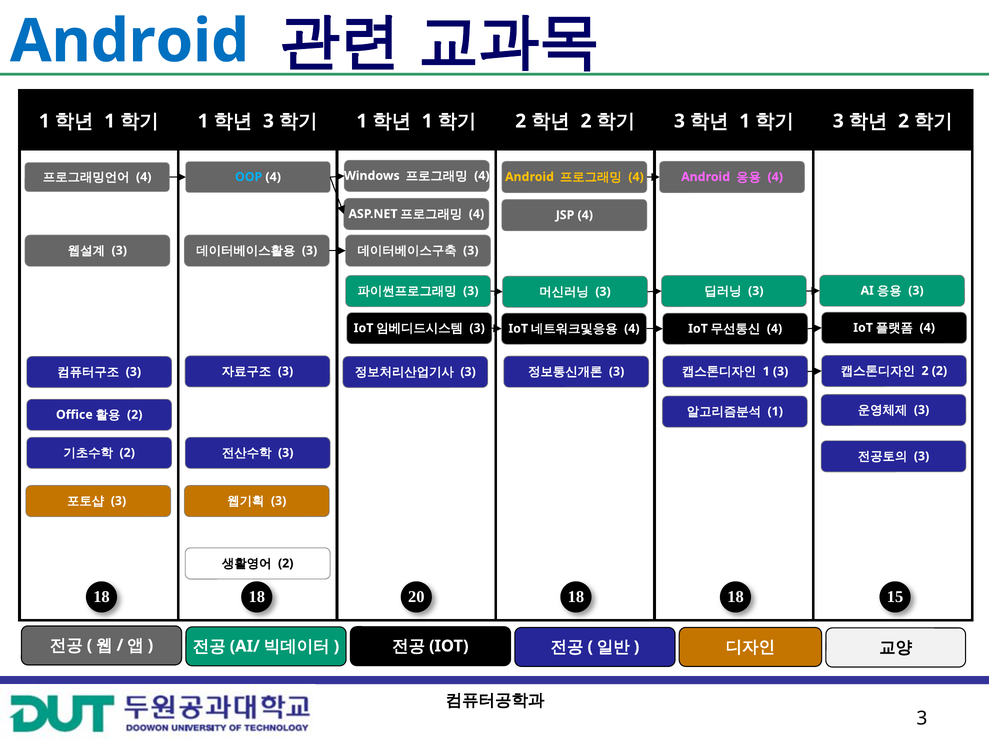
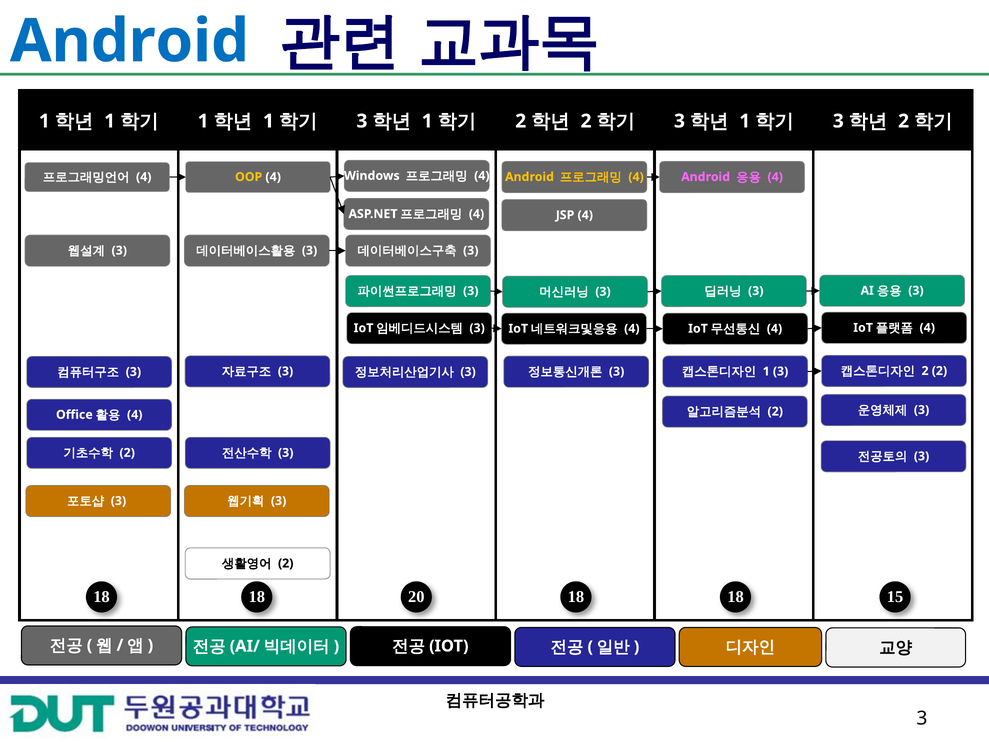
3 at (268, 121): 3 -> 1
1 at (362, 121): 1 -> 3
OOP colour: light blue -> yellow
1 at (775, 411): 1 -> 2
2 at (135, 415): 2 -> 4
